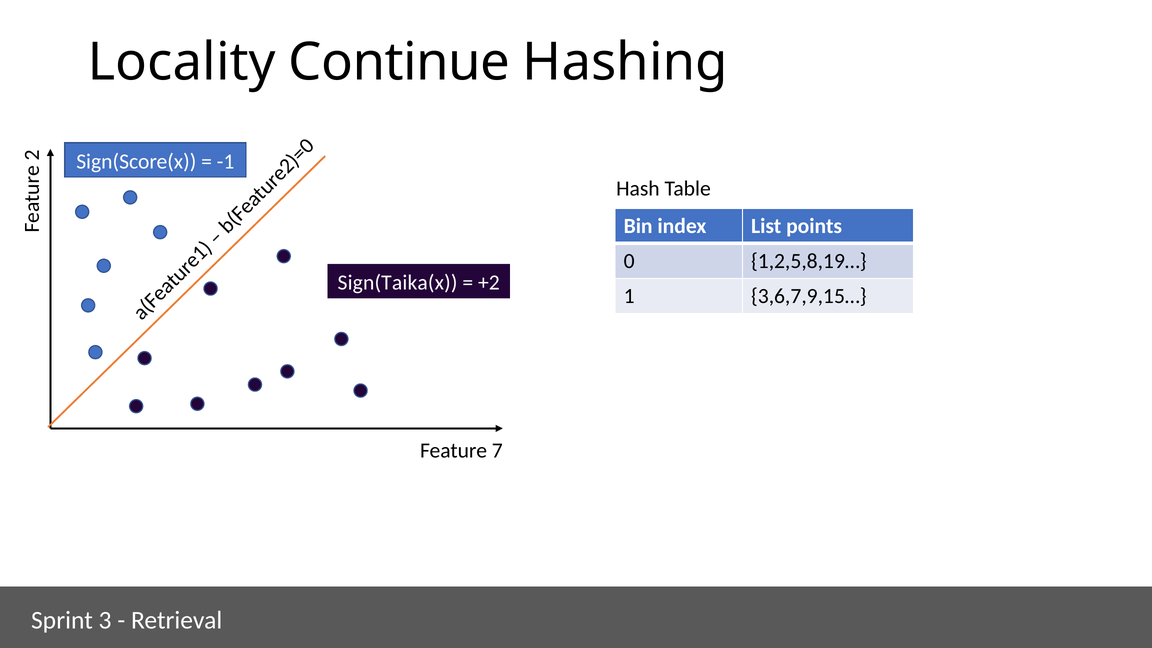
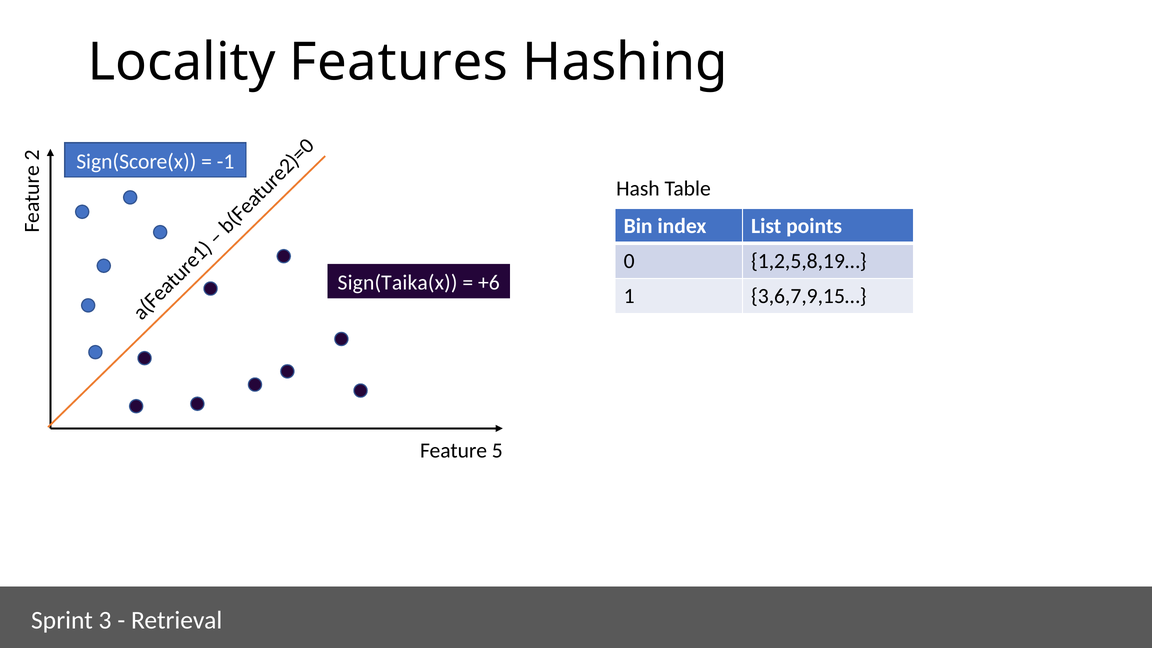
Continue: Continue -> Features
+2: +2 -> +6
7: 7 -> 5
